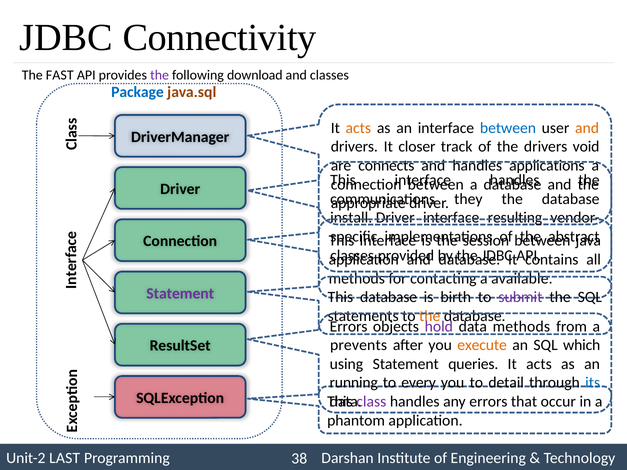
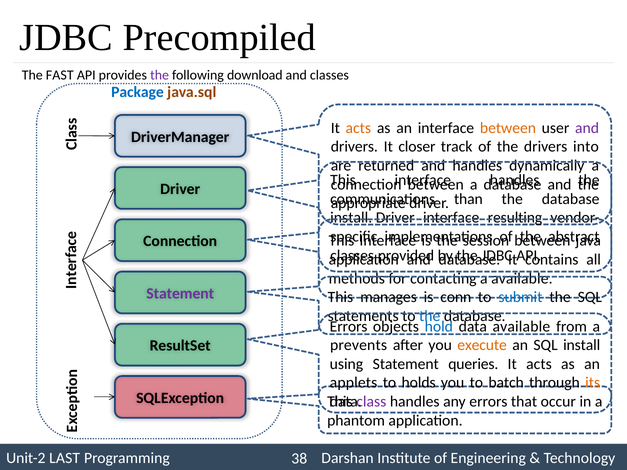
Connectivity: Connectivity -> Precompiled
between at (508, 128) colour: blue -> orange
and at (587, 128) colour: orange -> purple
void: void -> into
connects: connects -> returned
applications: applications -> dynamically
they: they -> than
This database: database -> manages
birth: birth -> conn
submit colour: purple -> blue
the at (430, 316) colour: orange -> blue
hold colour: purple -> blue
data methods: methods -> available
SQL which: which -> install
running: running -> applets
every: every -> holds
detail: detail -> batch
its colour: blue -> orange
